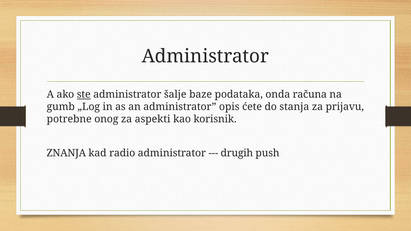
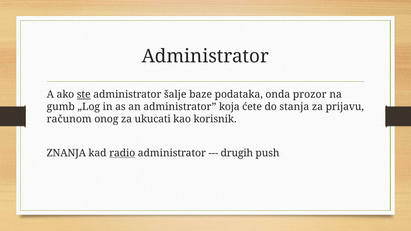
računa: računa -> prozor
opis: opis -> koja
potrebne: potrebne -> računom
aspekti: aspekti -> ukucati
radio underline: none -> present
